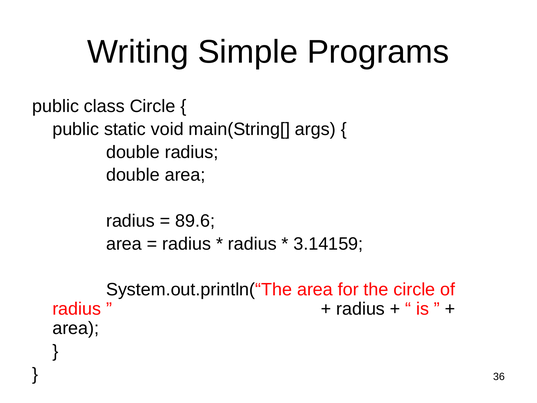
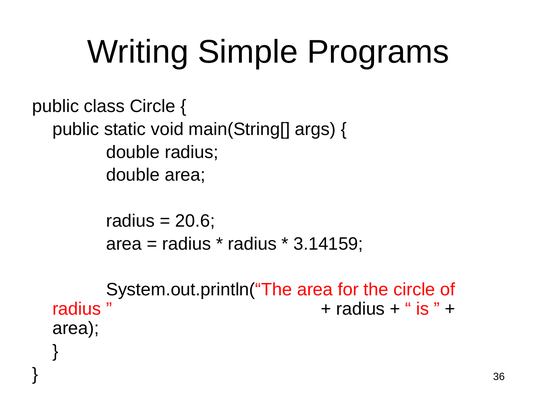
89.6: 89.6 -> 20.6
